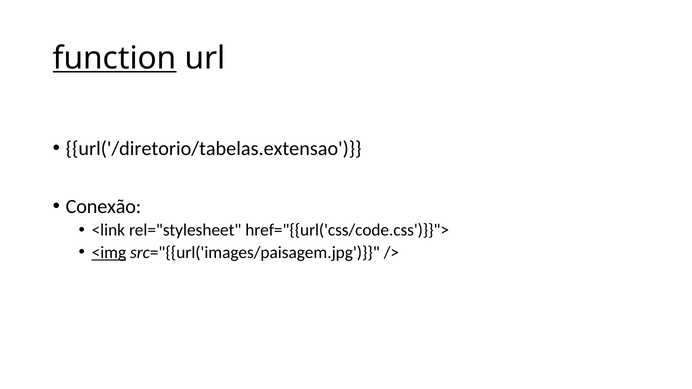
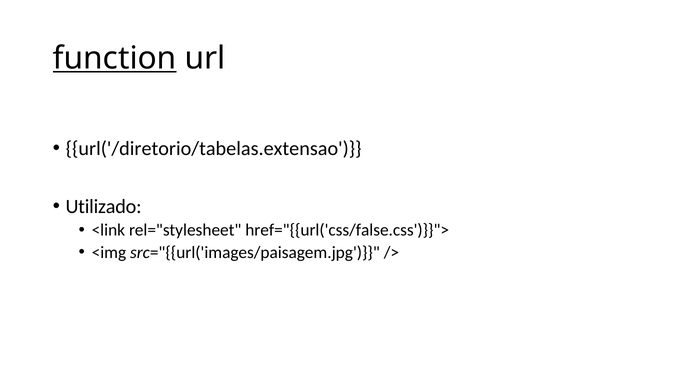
Conexão: Conexão -> Utilizado
href="{{url('css/code.css')}}">: href="{{url('css/code.css')}}"> -> href="{{url('css/false.css')}}">
<img underline: present -> none
